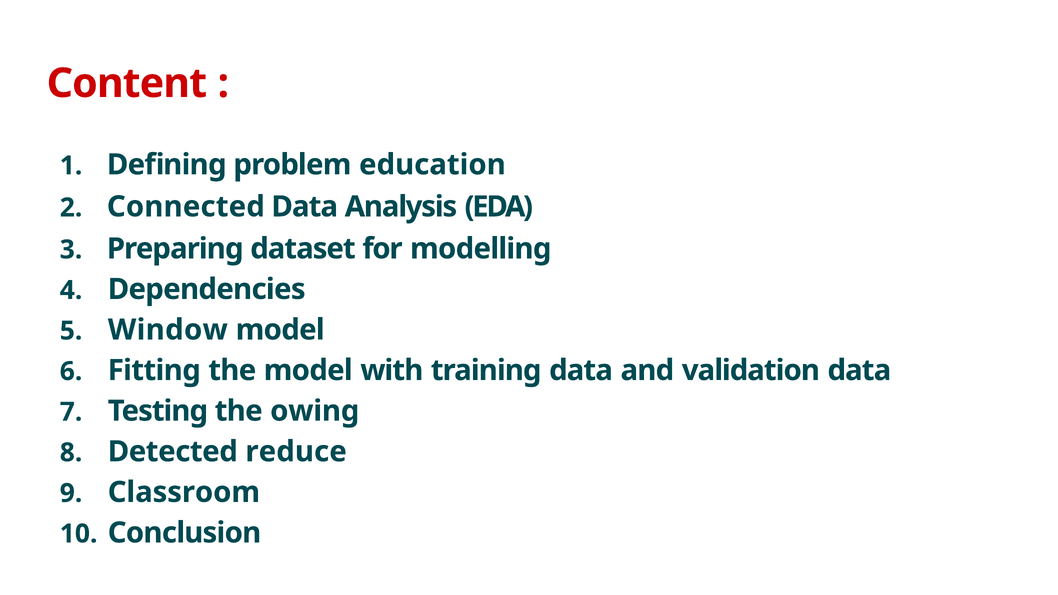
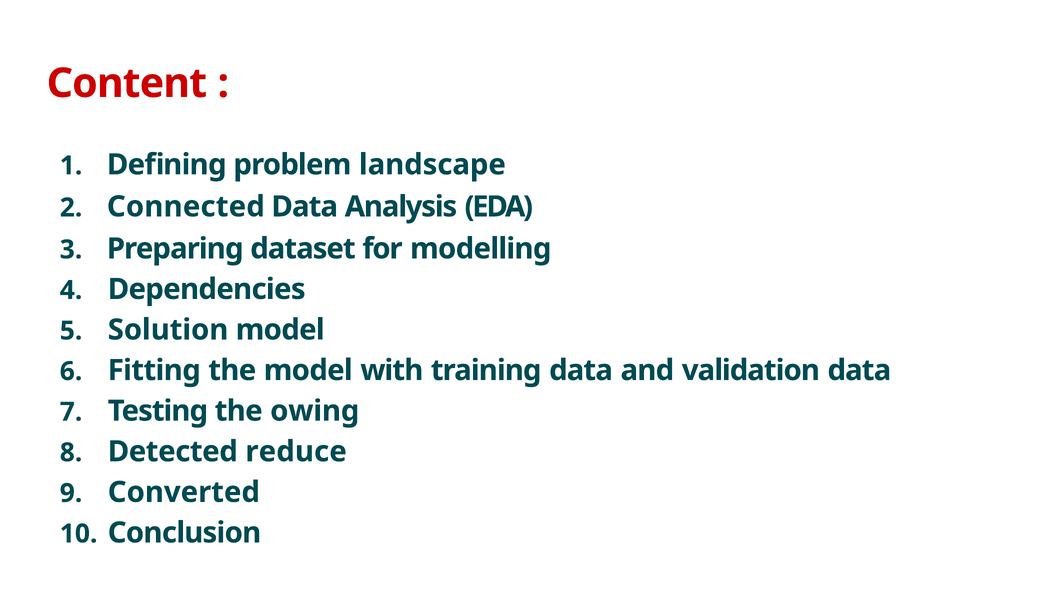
education: education -> landscape
Window: Window -> Solution
Classroom: Classroom -> Converted
